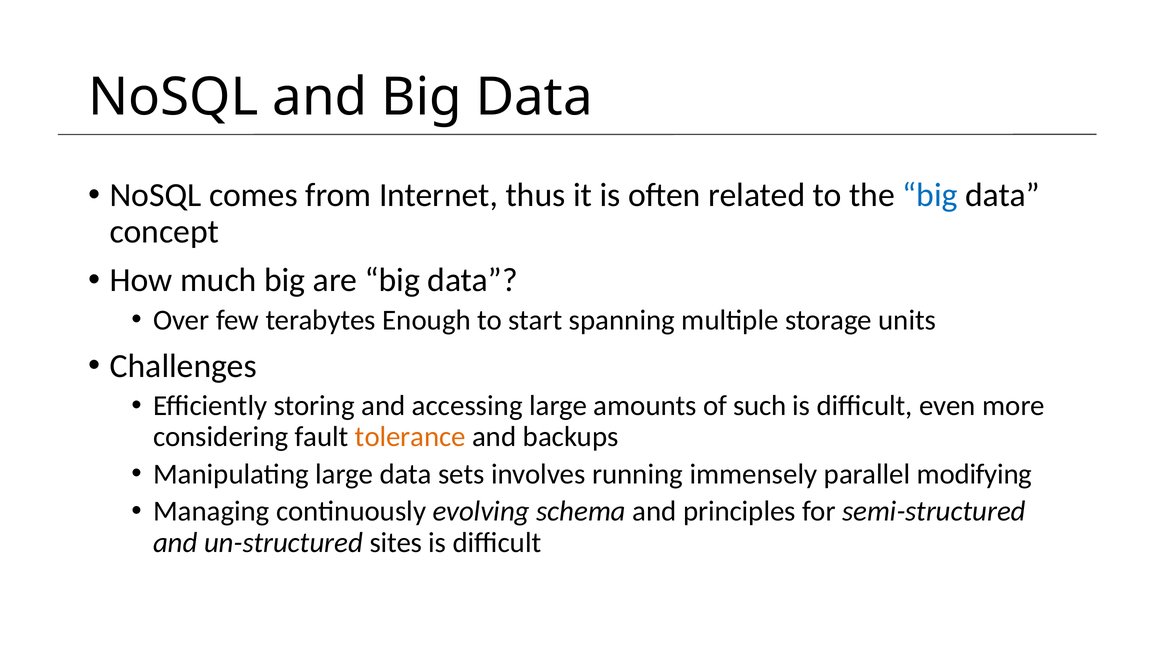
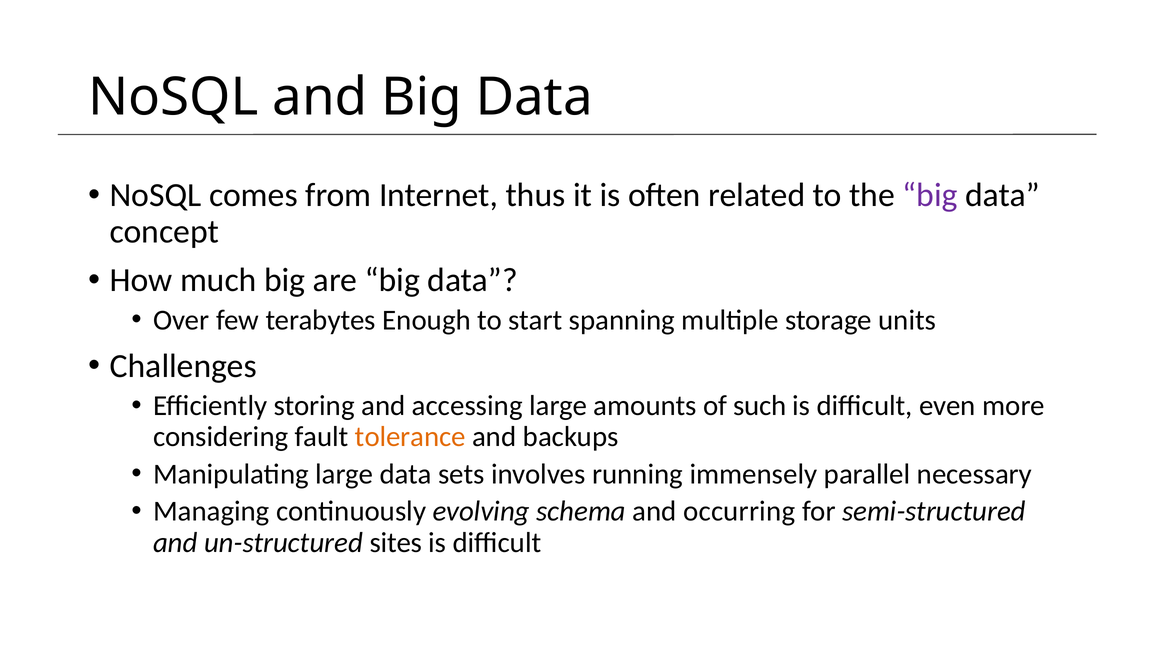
big at (930, 195) colour: blue -> purple
modifying: modifying -> necessary
principles: principles -> occurring
